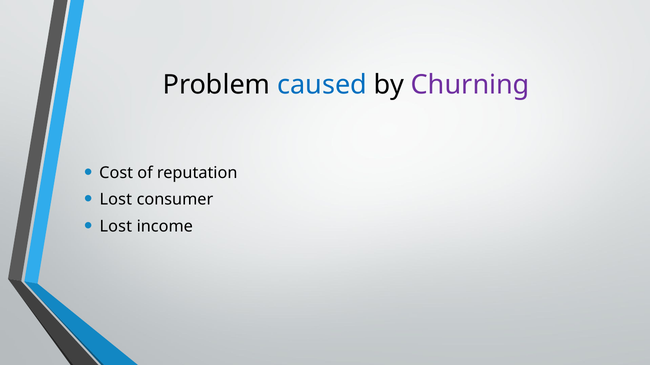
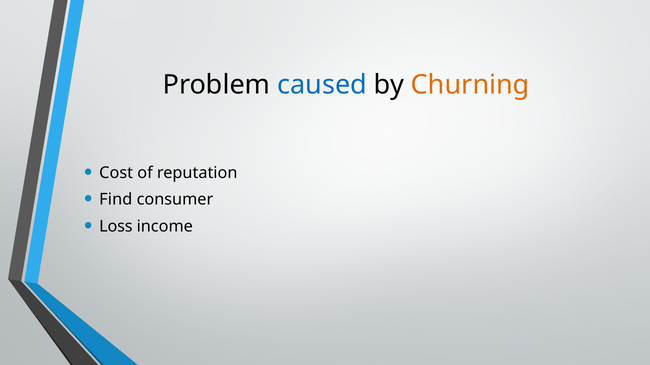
Churning colour: purple -> orange
Lost at (116, 200): Lost -> Find
Lost at (116, 227): Lost -> Loss
